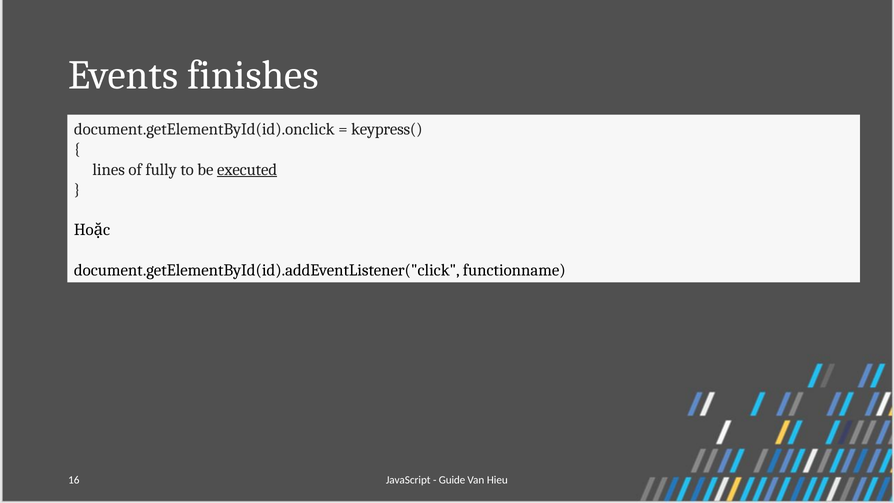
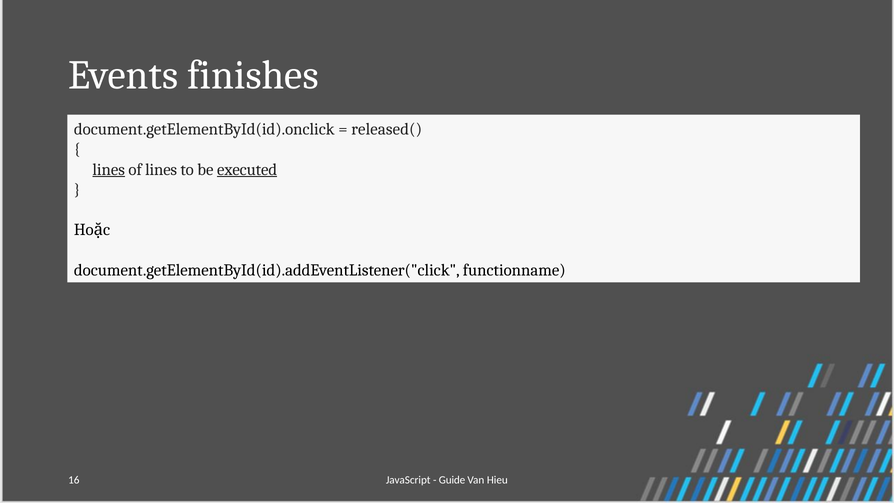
keypress(: keypress( -> released(
lines at (109, 169) underline: none -> present
of fully: fully -> lines
